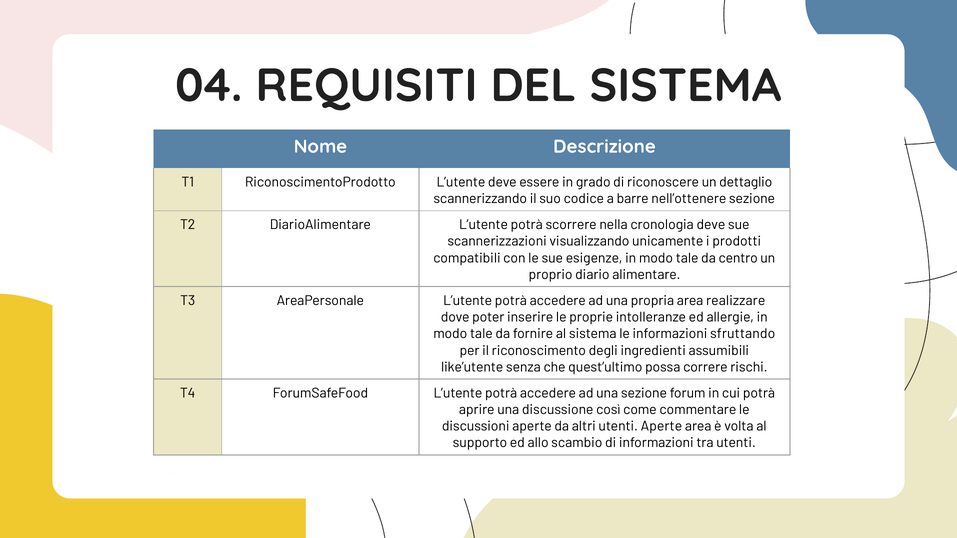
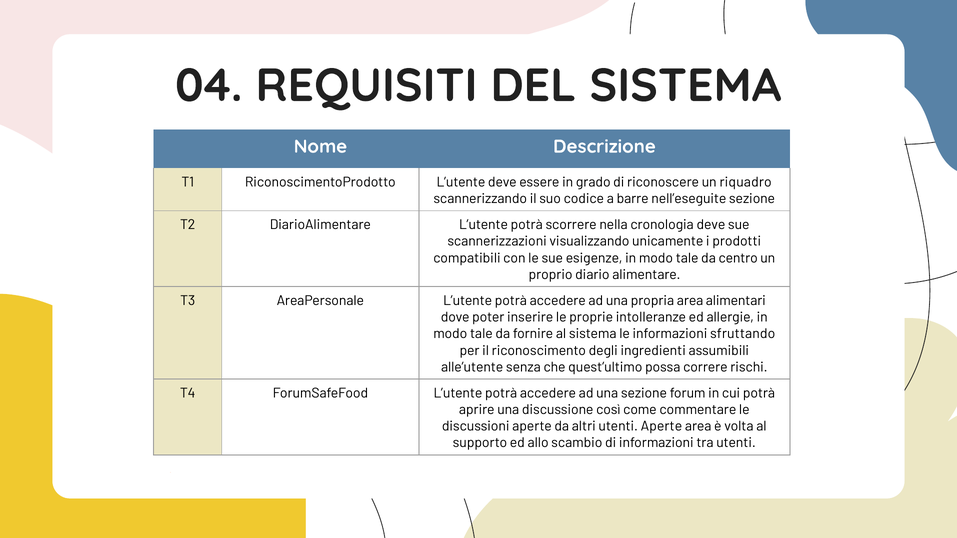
dettaglio: dettaglio -> riquadro
nell’ottenere: nell’ottenere -> nell’eseguite
realizzare: realizzare -> alimentari
like’utente: like’utente -> alle’utente
